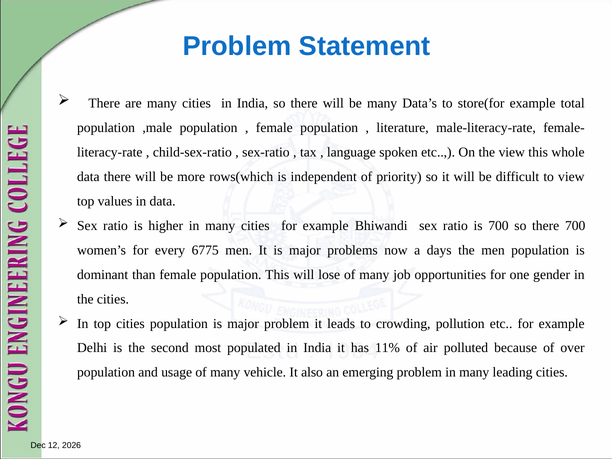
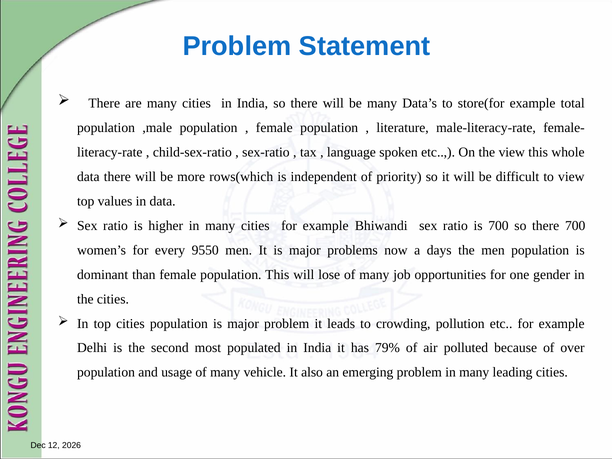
6775: 6775 -> 9550
11%: 11% -> 79%
